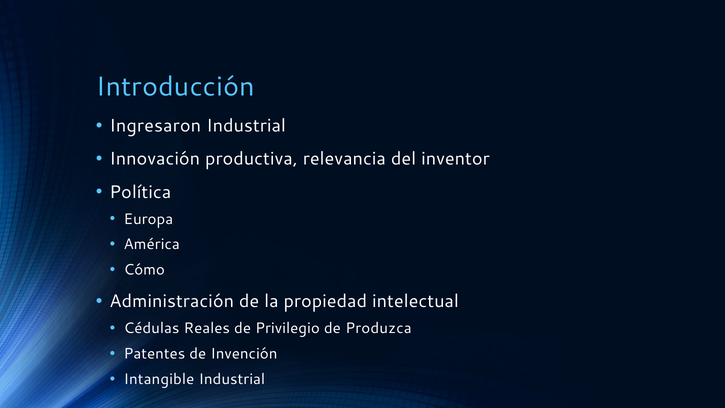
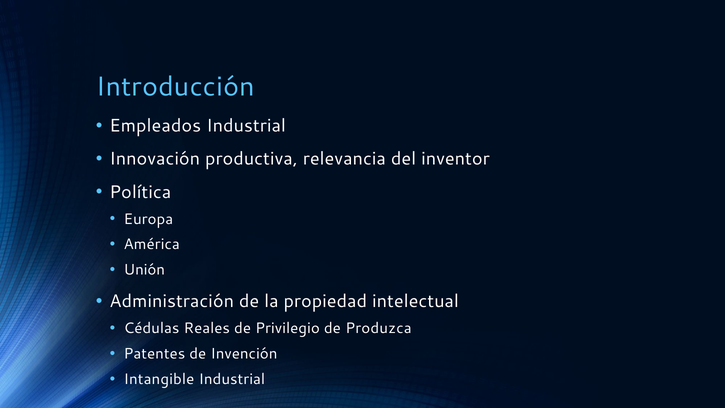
Ingresaron: Ingresaron -> Empleados
Cómo: Cómo -> Unión
